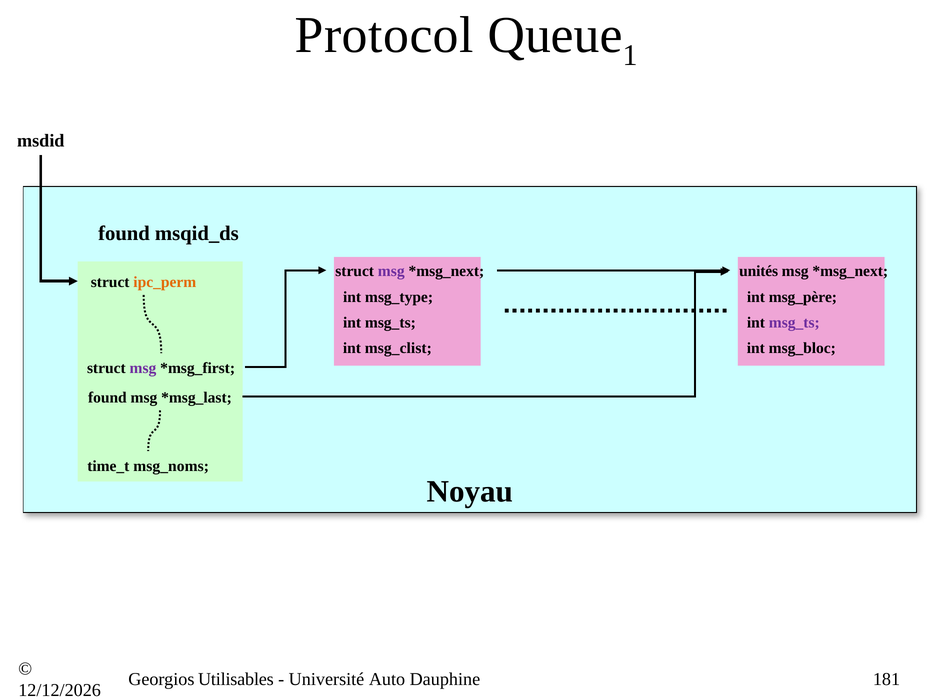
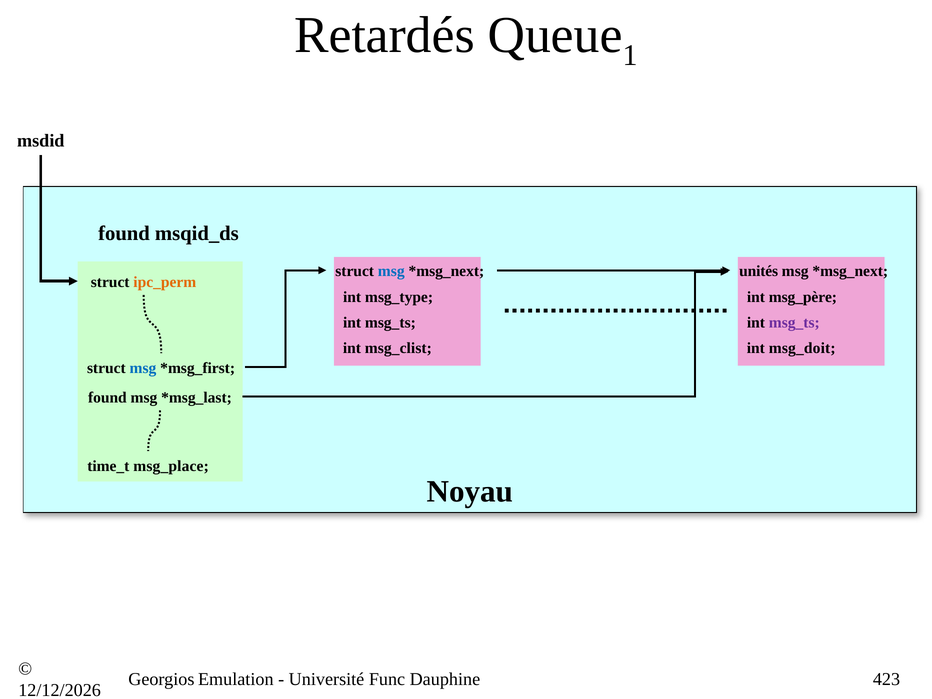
Protocol: Protocol -> Retardés
msg at (391, 271) colour: purple -> blue
msg_bloc: msg_bloc -> msg_doit
msg at (143, 368) colour: purple -> blue
msg_noms: msg_noms -> msg_place
Utilisables: Utilisables -> Emulation
Auto: Auto -> Func
181: 181 -> 423
